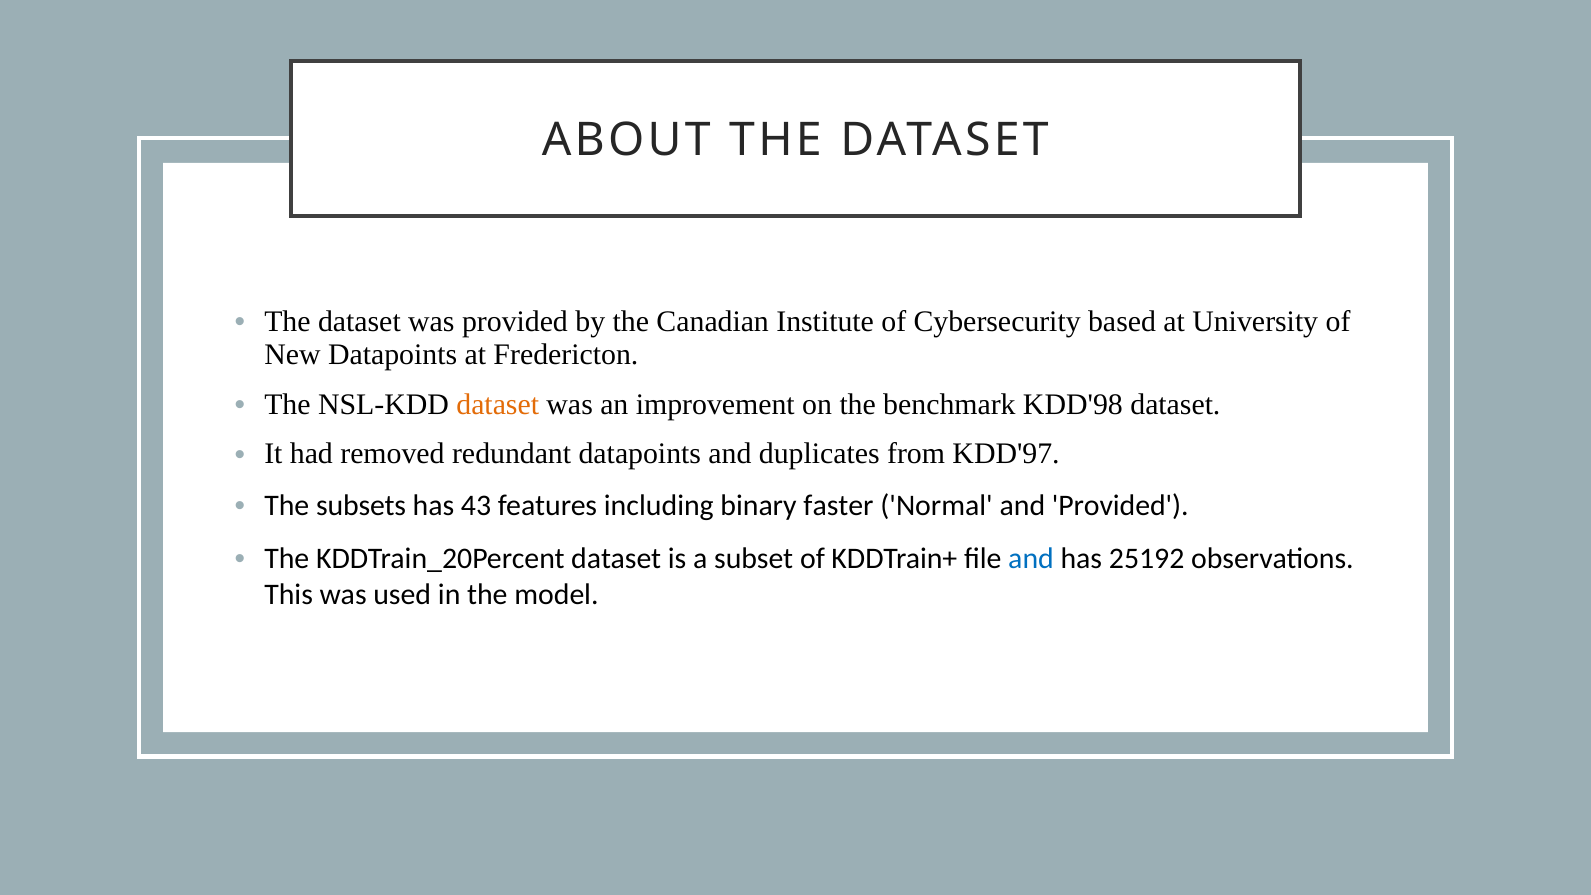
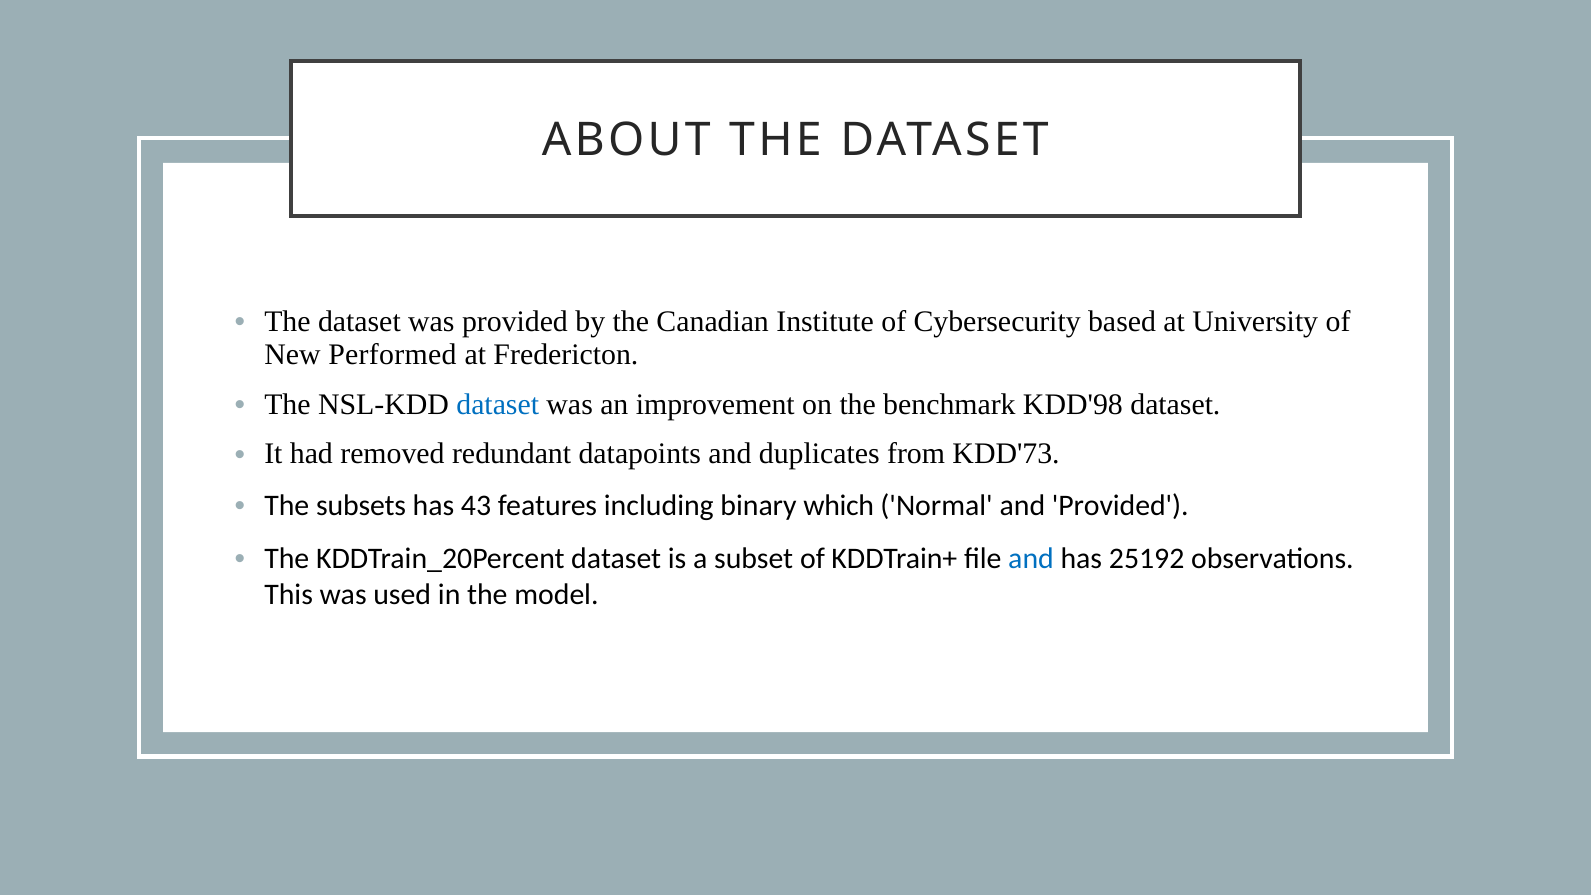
New Datapoints: Datapoints -> Performed
dataset at (498, 404) colour: orange -> blue
KDD'97: KDD'97 -> KDD'73
faster: faster -> which
